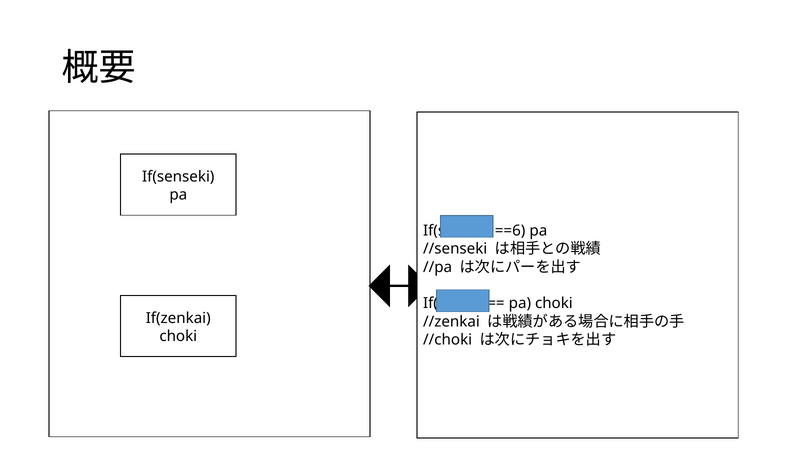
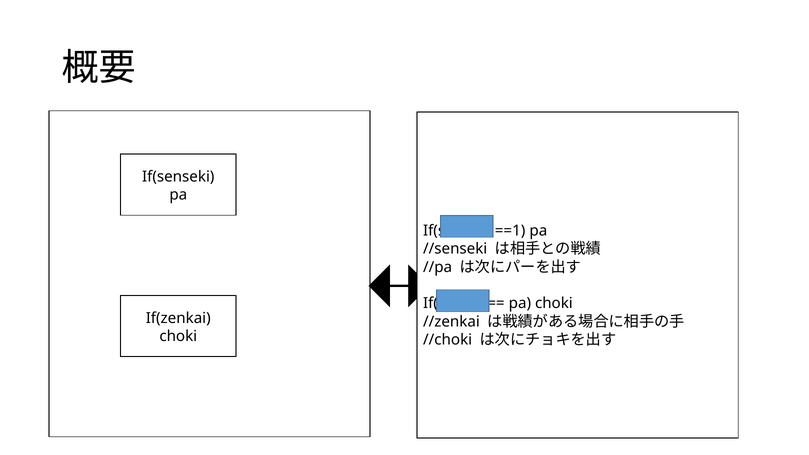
==6: ==6 -> ==1
